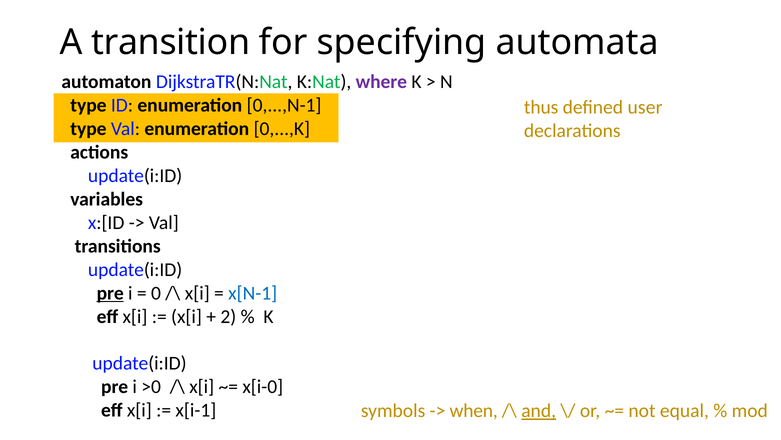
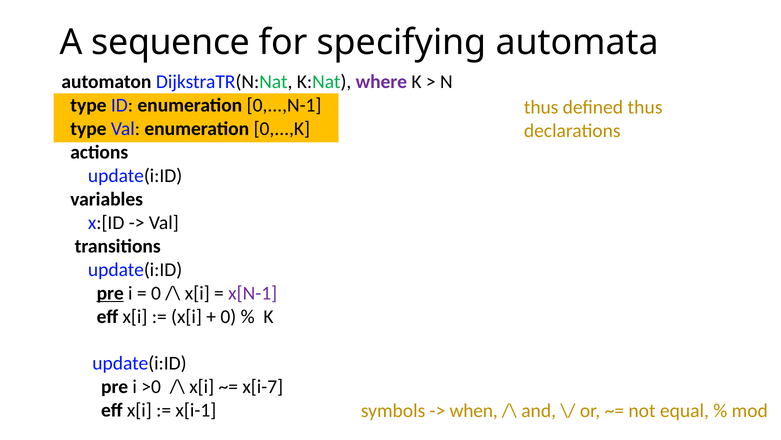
transition: transition -> sequence
defined user: user -> thus
x[N-1 colour: blue -> purple
2 at (228, 316): 2 -> 0
x[i-0: x[i-0 -> x[i-7
and underline: present -> none
